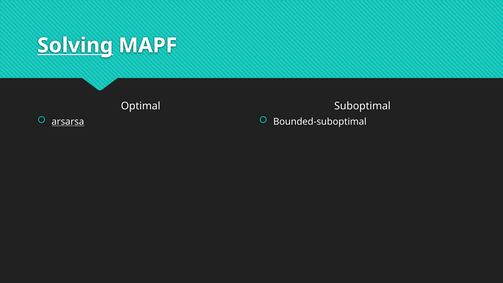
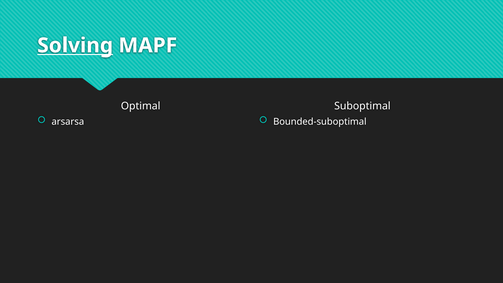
arsarsa underline: present -> none
